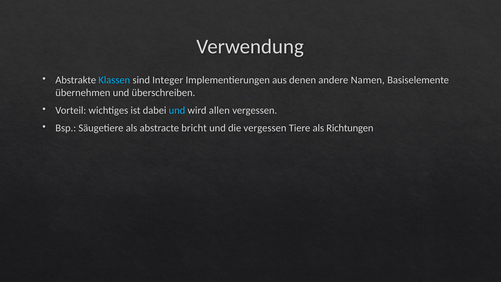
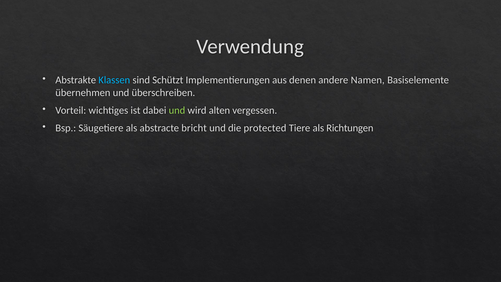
Integer: Integer -> Schützt
und at (177, 110) colour: light blue -> light green
allen: allen -> alten
die vergessen: vergessen -> protected
